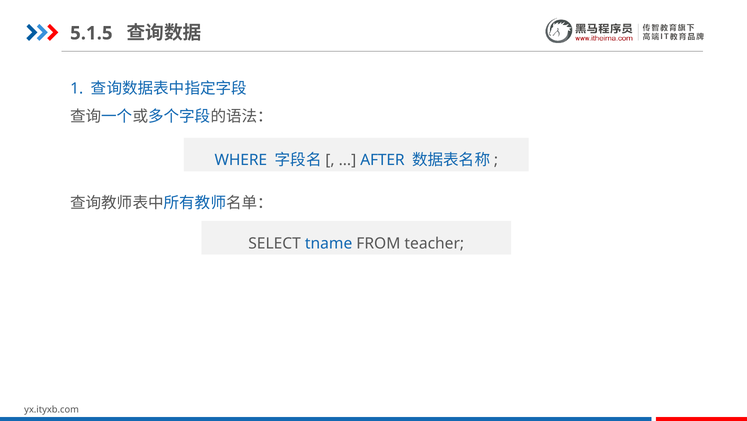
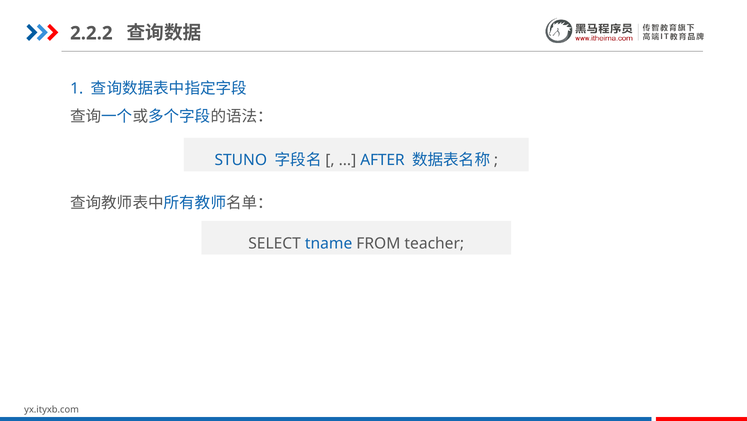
5.1.5: 5.1.5 -> 2.2.2
WHERE: WHERE -> STUNO
